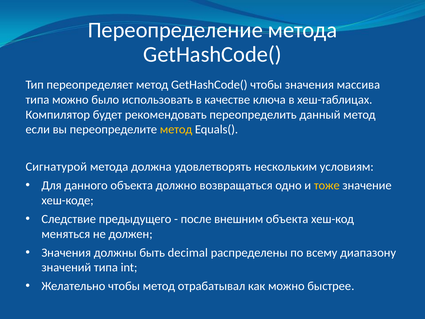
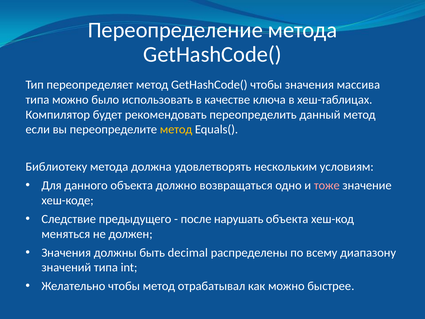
Сигнатурой: Сигнатурой -> Библиотеку
тоже colour: yellow -> pink
внешним: внешним -> нарушать
